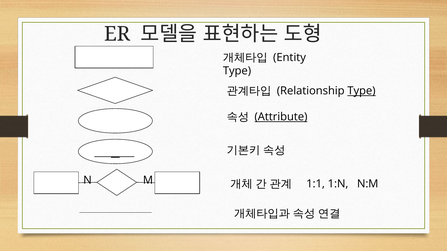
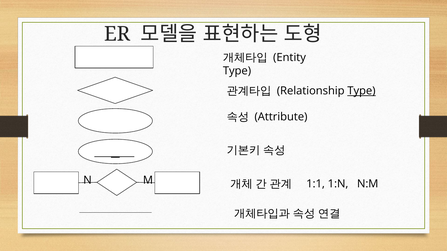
Attribute underline: present -> none
